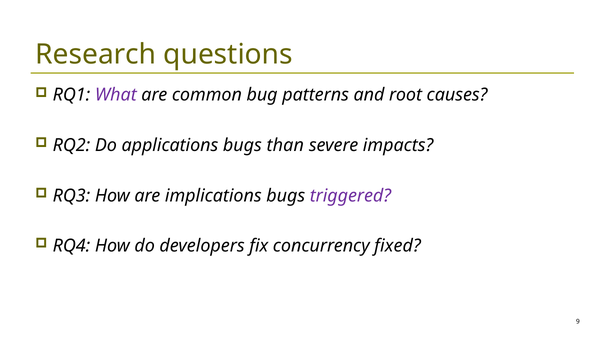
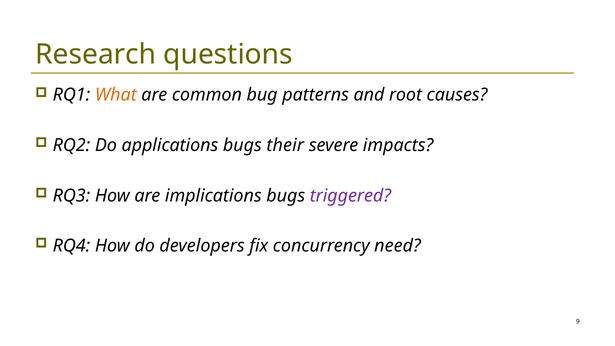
What colour: purple -> orange
than: than -> their
fixed: fixed -> need
